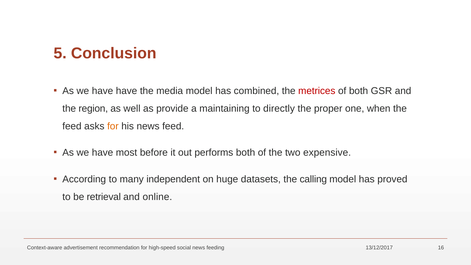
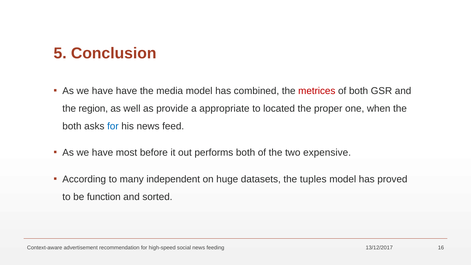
maintaining: maintaining -> appropriate
directly: directly -> located
feed at (72, 126): feed -> both
for at (113, 126) colour: orange -> blue
calling: calling -> tuples
retrieval: retrieval -> function
online: online -> sorted
